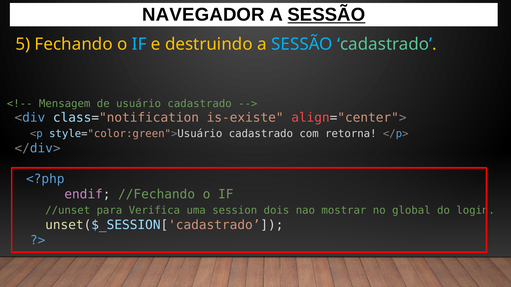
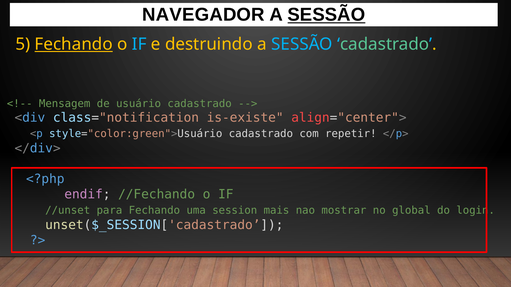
Fechando at (74, 44) underline: none -> present
retorna: retorna -> repetir
para Verifica: Verifica -> Fechando
dois: dois -> mais
